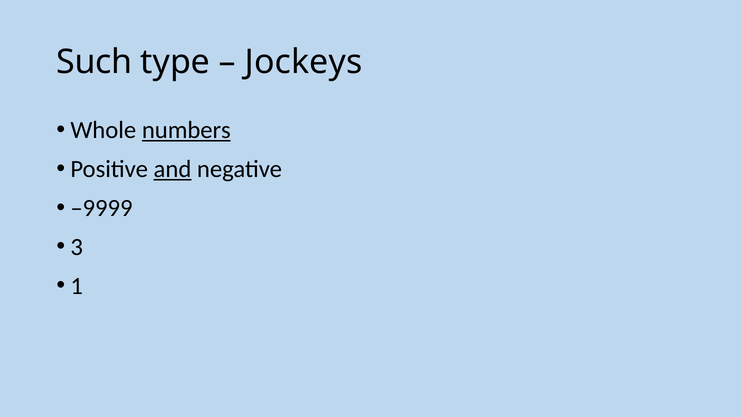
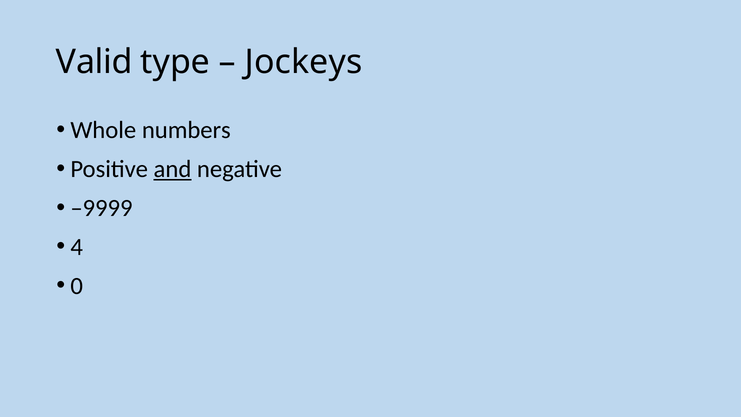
Such: Such -> Valid
numbers underline: present -> none
3: 3 -> 4
1: 1 -> 0
